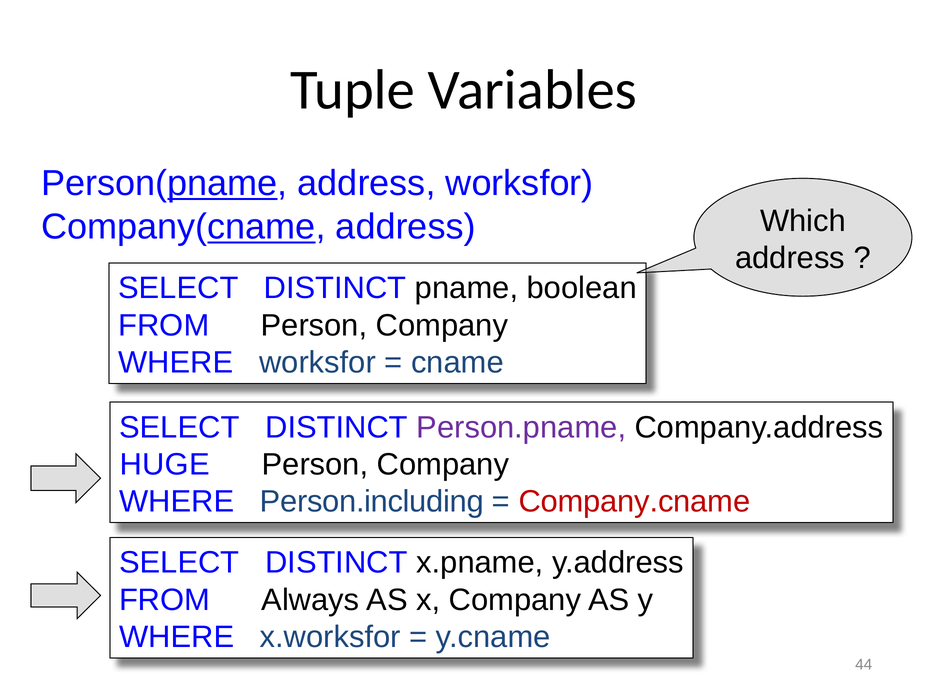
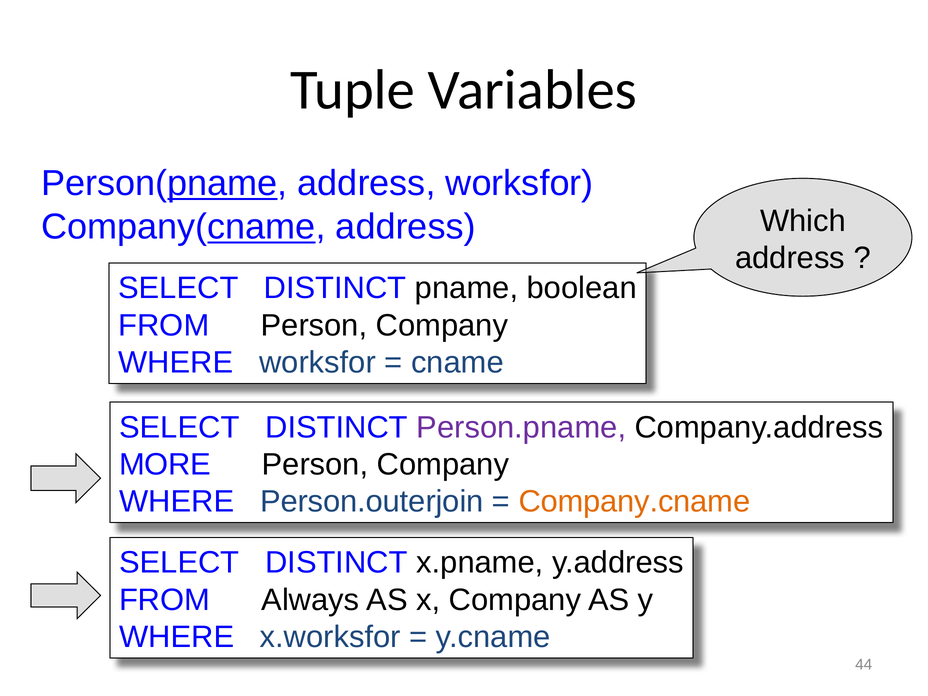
HUGE: HUGE -> MORE
Person.including: Person.including -> Person.outerjoin
Company.cname colour: red -> orange
